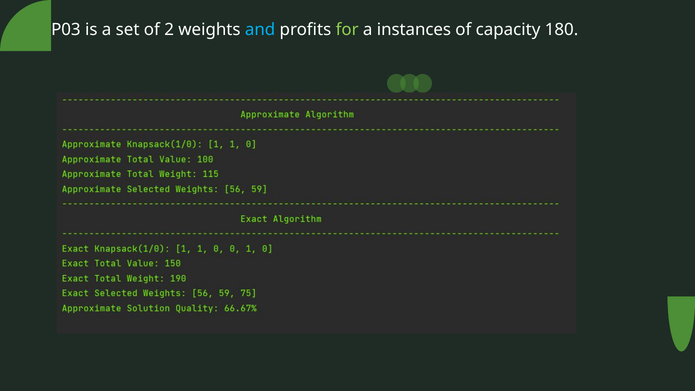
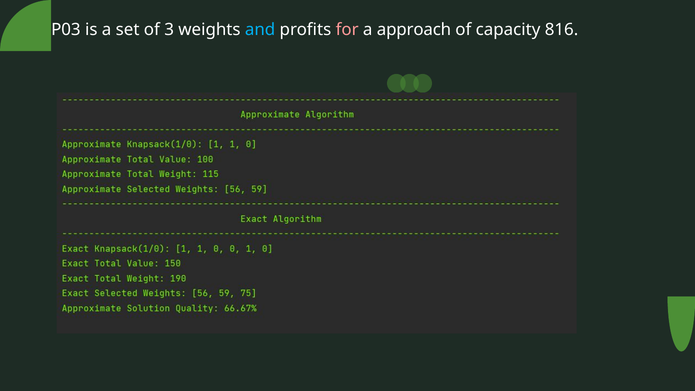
2: 2 -> 3
for colour: light green -> pink
instances: instances -> approach
180: 180 -> 816
